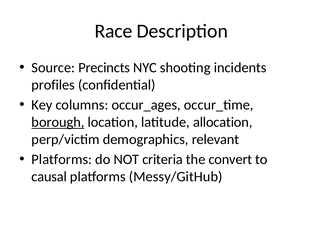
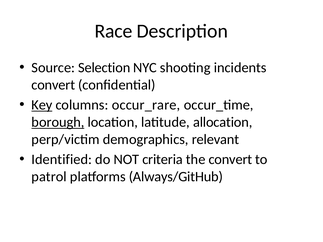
Precincts: Precincts -> Selection
profiles at (53, 85): profiles -> convert
Key underline: none -> present
occur_ages: occur_ages -> occur_rare
Platforms at (62, 160): Platforms -> Identified
causal: causal -> patrol
Messy/GitHub: Messy/GitHub -> Always/GitHub
